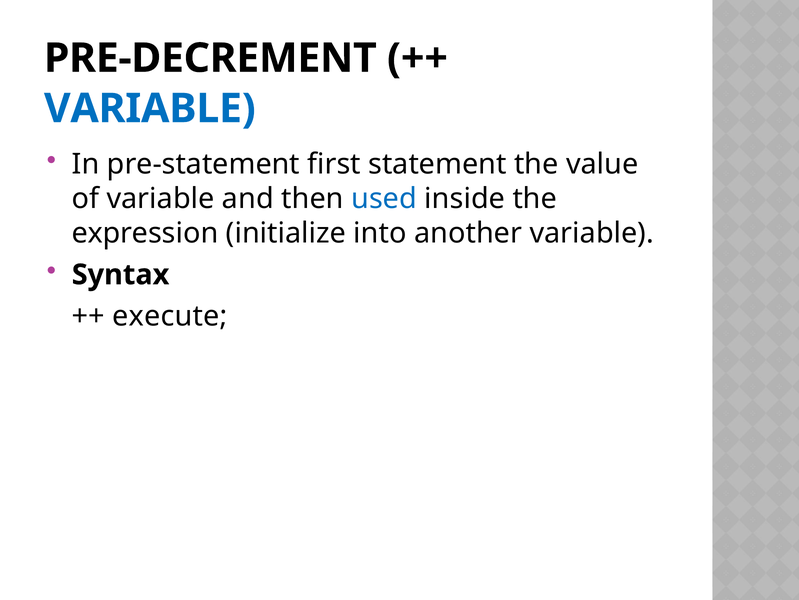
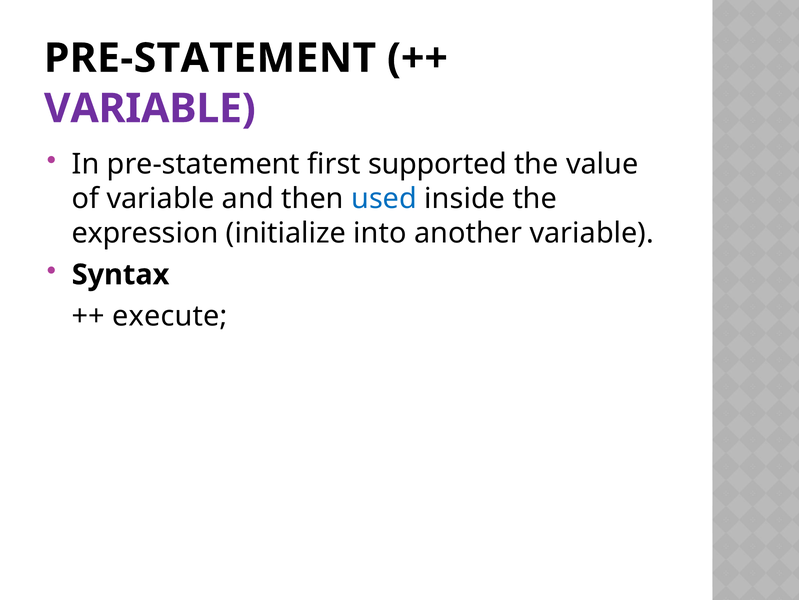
PRE-DECREMENT at (210, 58): PRE-DECREMENT -> PRE-STATEMENT
VARIABLE at (150, 108) colour: blue -> purple
statement: statement -> supported
